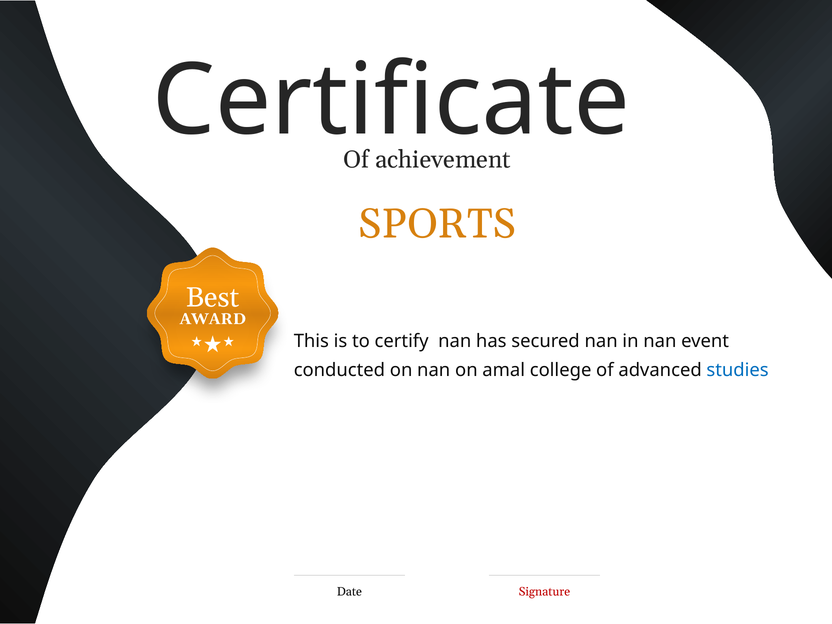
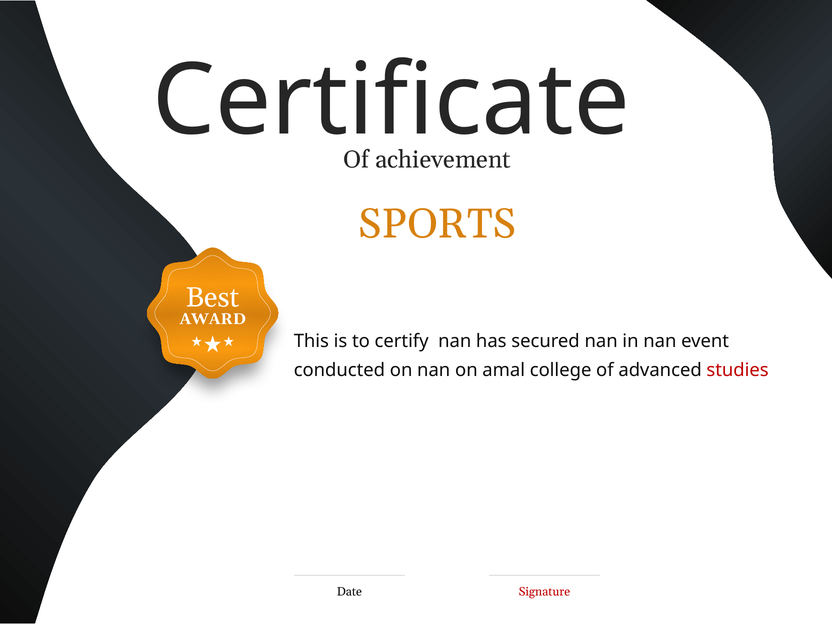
studies colour: blue -> red
